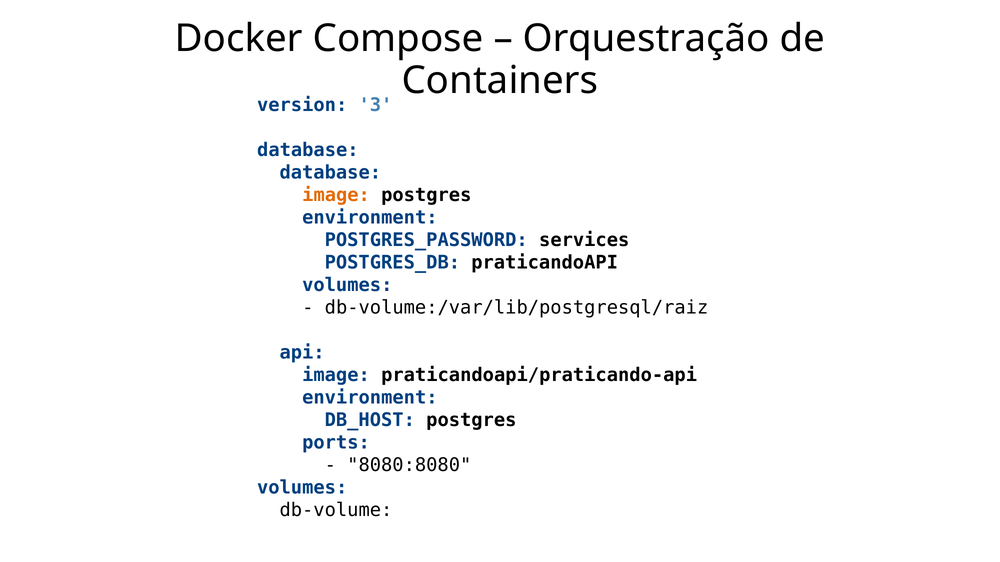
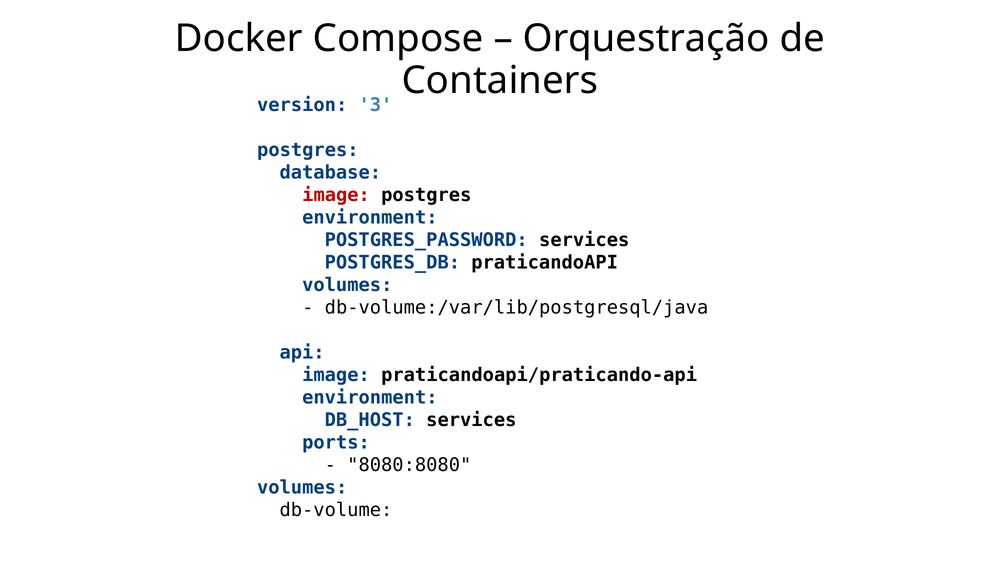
database at (308, 150): database -> postgres
image at (336, 195) colour: orange -> red
db-volume:/var/lib/postgresql/raiz: db-volume:/var/lib/postgresql/raiz -> db-volume:/var/lib/postgresql/java
DB_HOST postgres: postgres -> services
